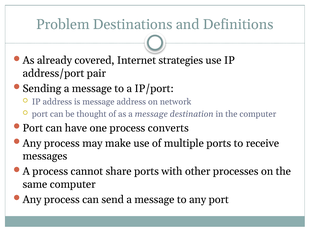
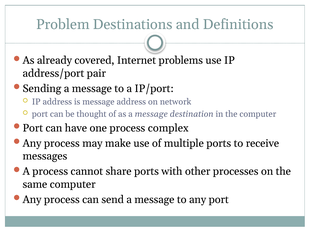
strategies: strategies -> problems
converts: converts -> complex
